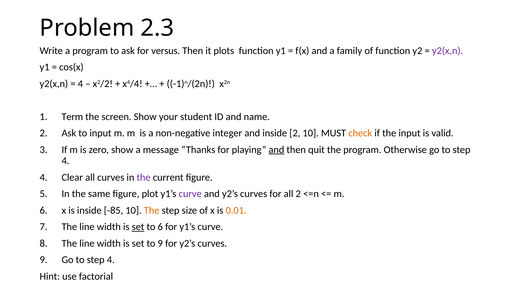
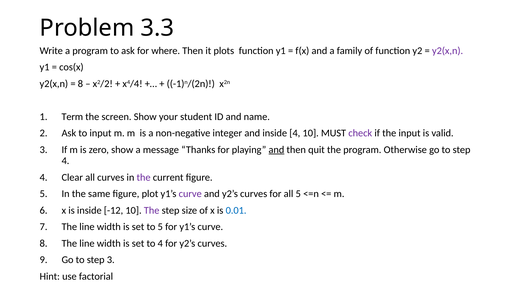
2.3: 2.3 -> 3.3
versus: versus -> where
4 at (80, 84): 4 -> 8
inside 2: 2 -> 4
check colour: orange -> purple
all 2: 2 -> 5
-85: -85 -> -12
The at (152, 211) colour: orange -> purple
0.01 colour: orange -> blue
set at (138, 227) underline: present -> none
to 6: 6 -> 5
to 9: 9 -> 4
4 at (111, 260): 4 -> 3
